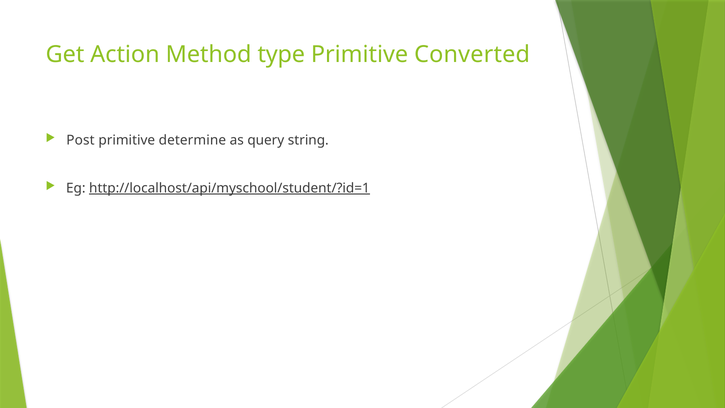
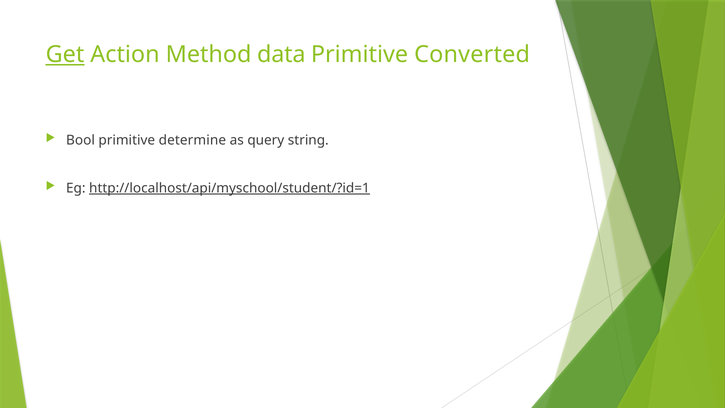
Get underline: none -> present
type: type -> data
Post: Post -> Bool
